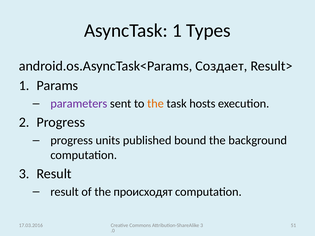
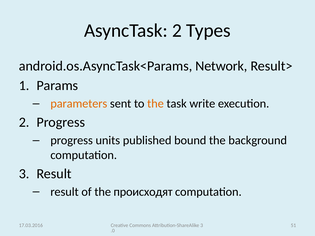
AsyncTask 1: 1 -> 2
Создает: Создает -> Network
parameters colour: purple -> orange
hosts: hosts -> write
